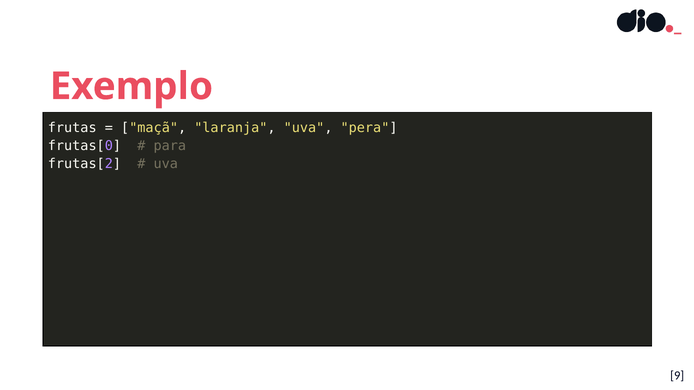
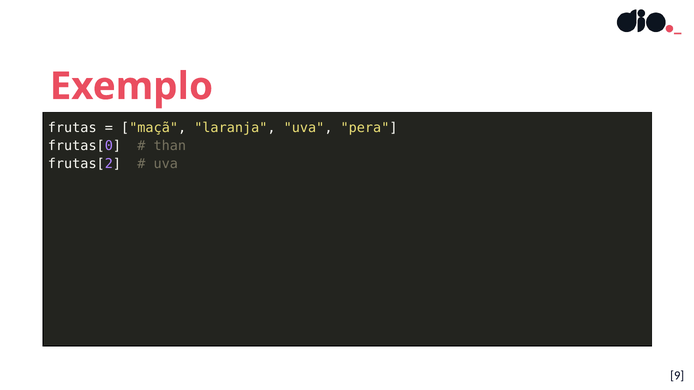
para: para -> than
